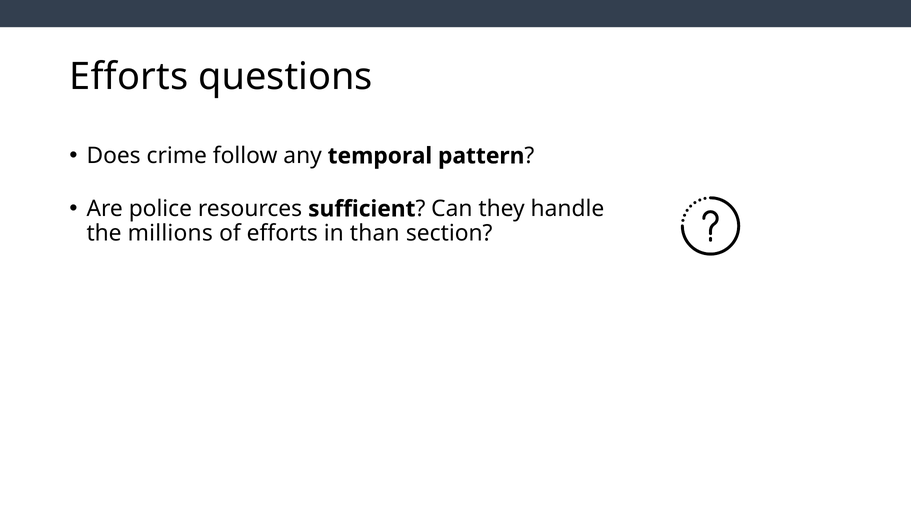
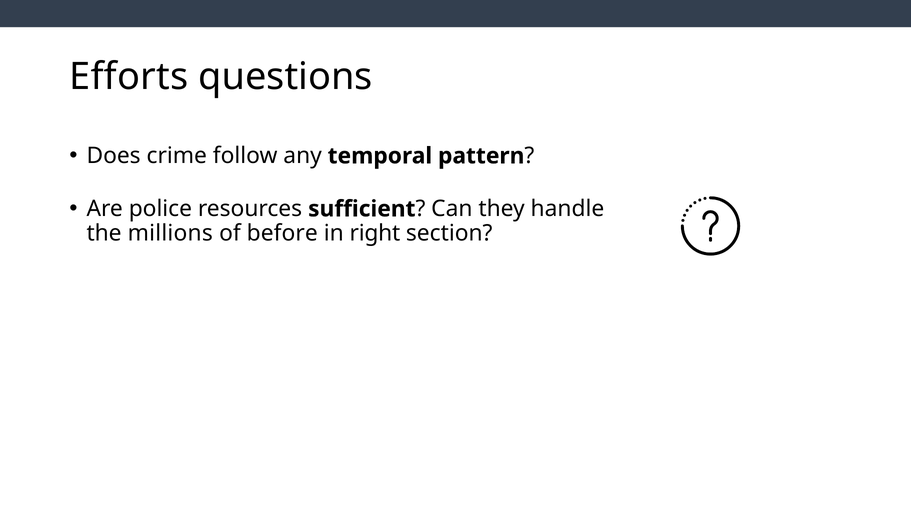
of efforts: efforts -> before
than: than -> right
